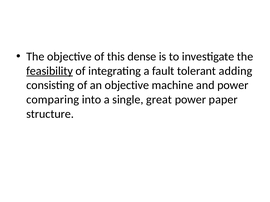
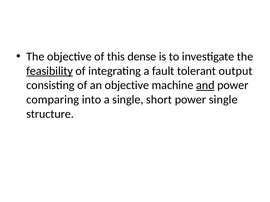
adding: adding -> output
and underline: none -> present
great: great -> short
power paper: paper -> single
